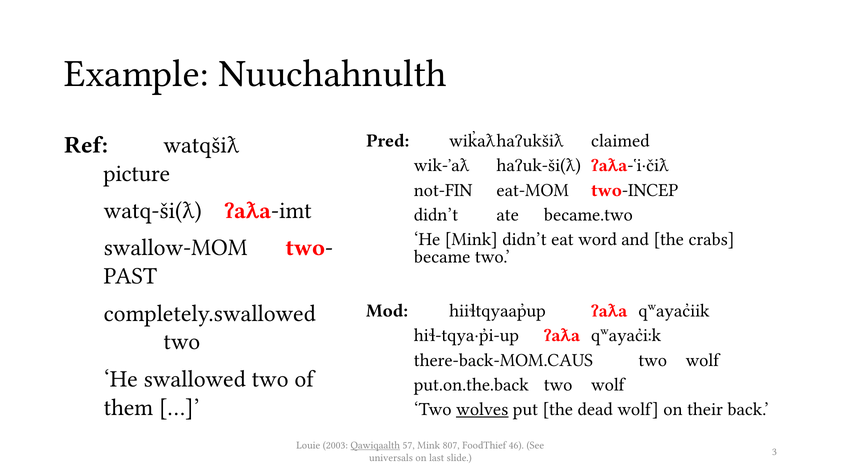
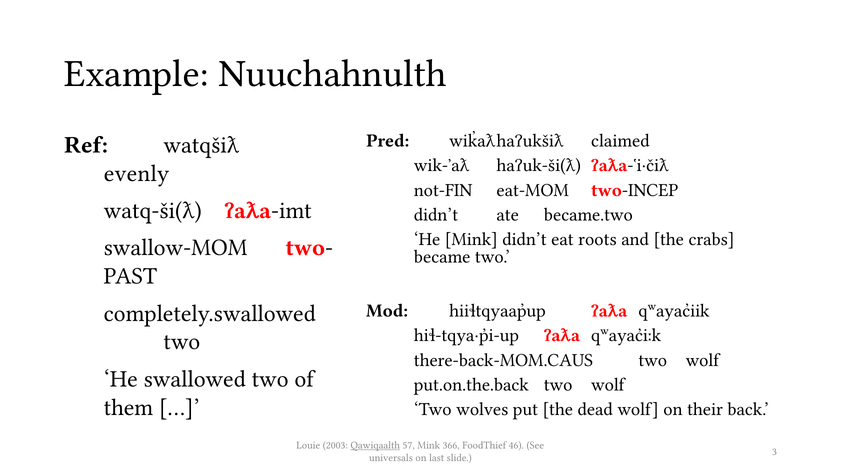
picture: picture -> evenly
word: word -> roots
wolves underline: present -> none
807: 807 -> 366
